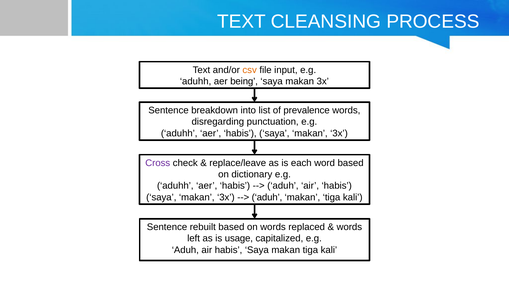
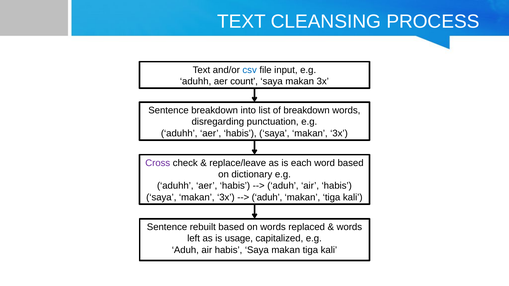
csv colour: orange -> blue
being: being -> count
of prevalence: prevalence -> breakdown
